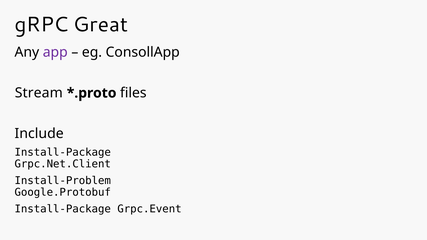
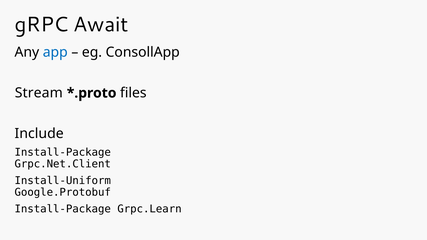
Great: Great -> Await
app colour: purple -> blue
Install-Problem: Install-Problem -> Install-Uniform
Grpc.Event: Grpc.Event -> Grpc.Learn
